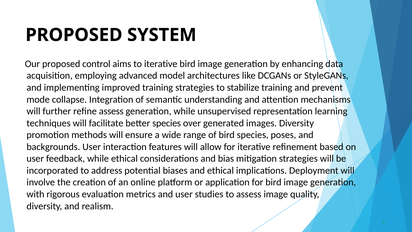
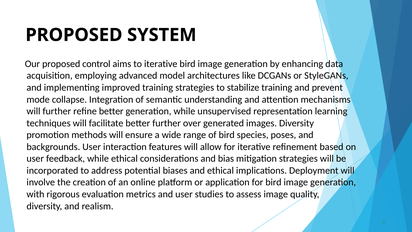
refine assess: assess -> better
better species: species -> further
